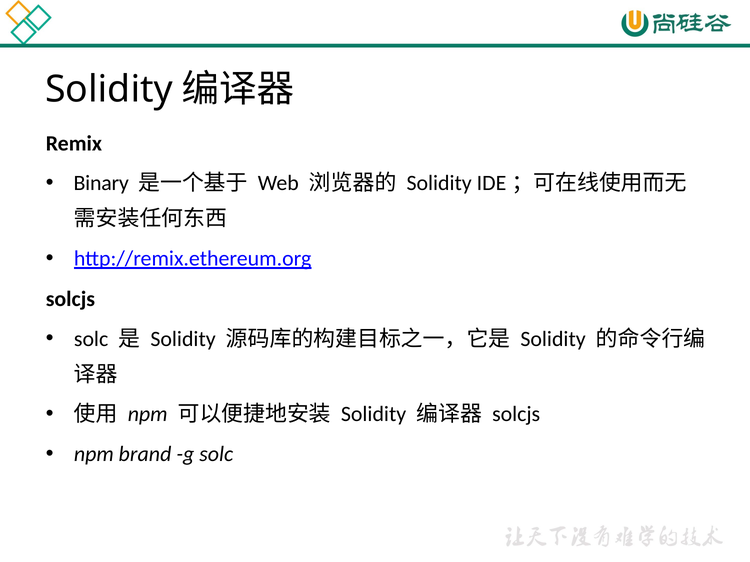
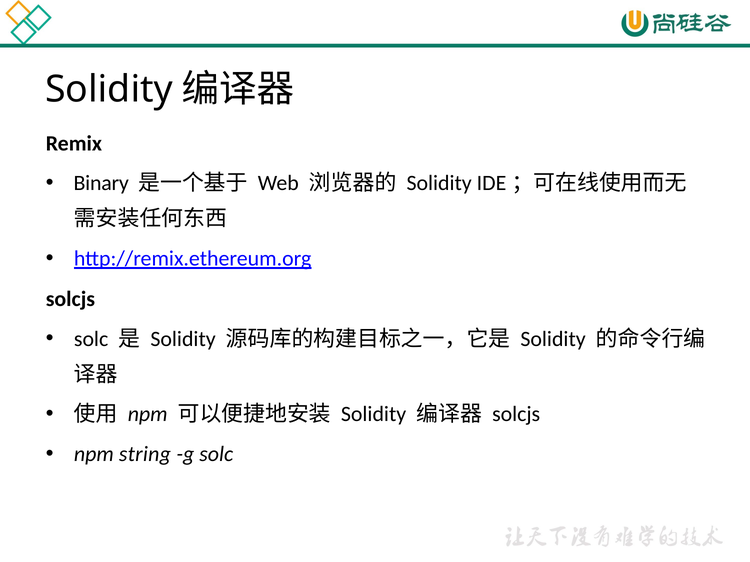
brand: brand -> string
